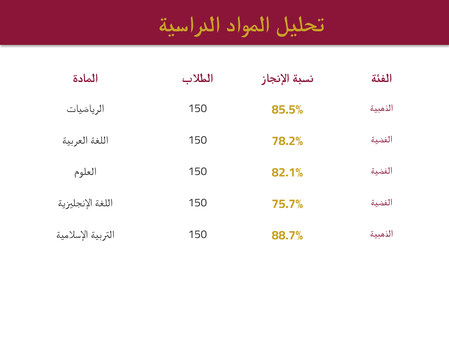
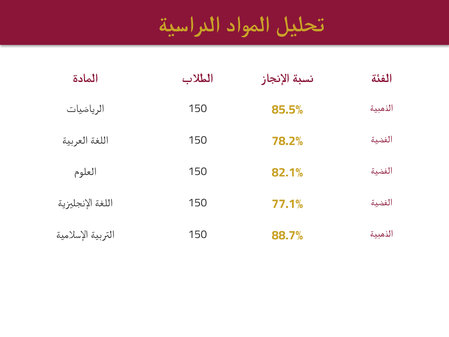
75.7%: 75.7% -> 77.1%
